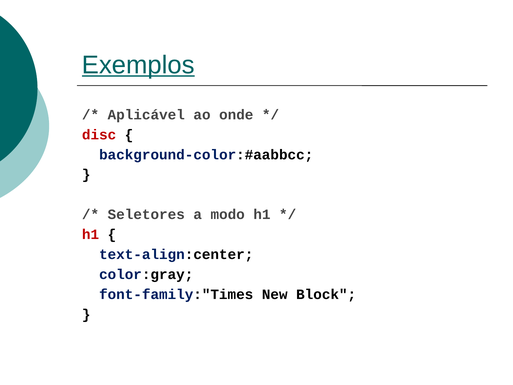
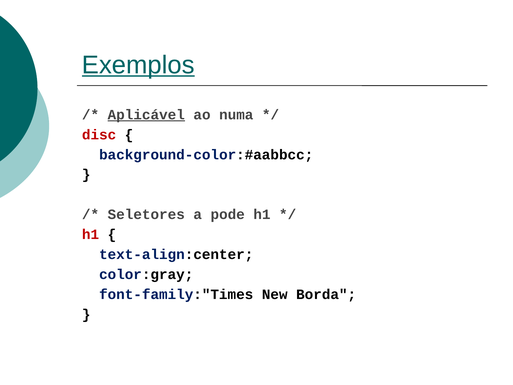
Aplicável underline: none -> present
onde: onde -> numa
modo: modo -> pode
Block: Block -> Borda
